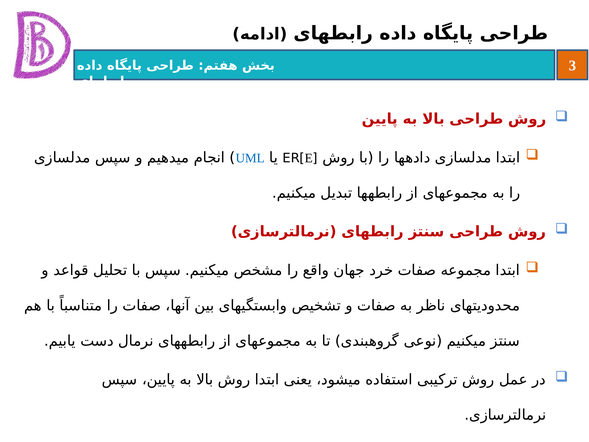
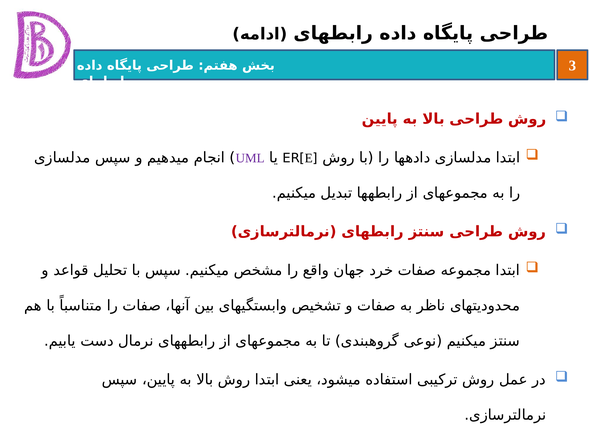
UML colour: blue -> purple
